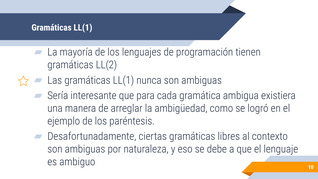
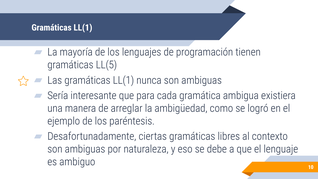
LL(2: LL(2 -> LL(5
